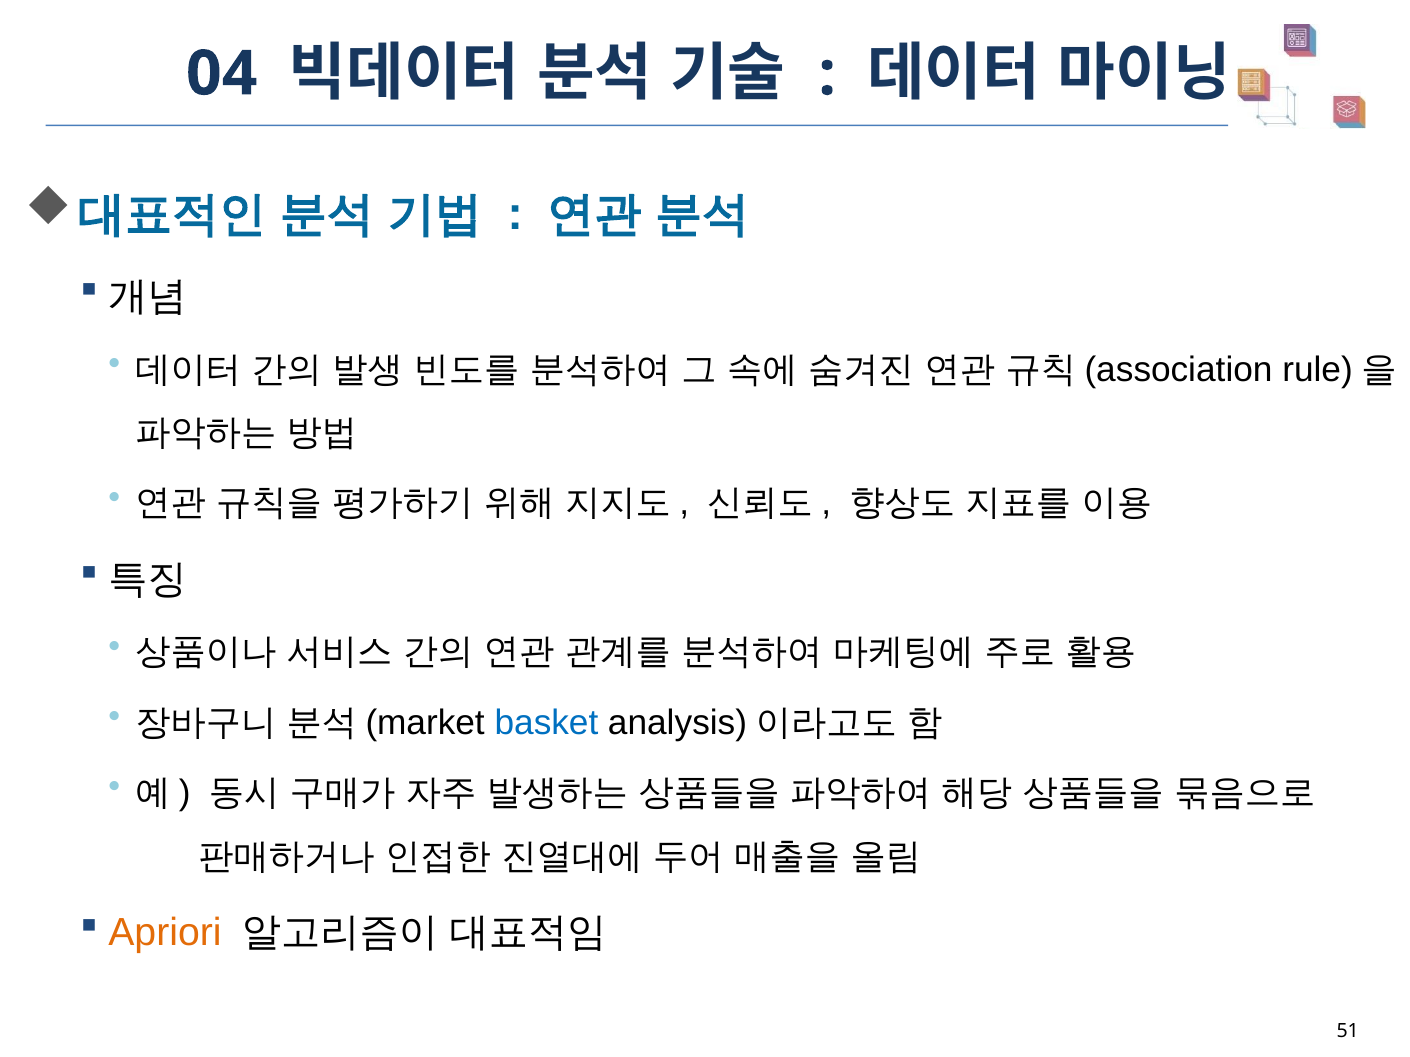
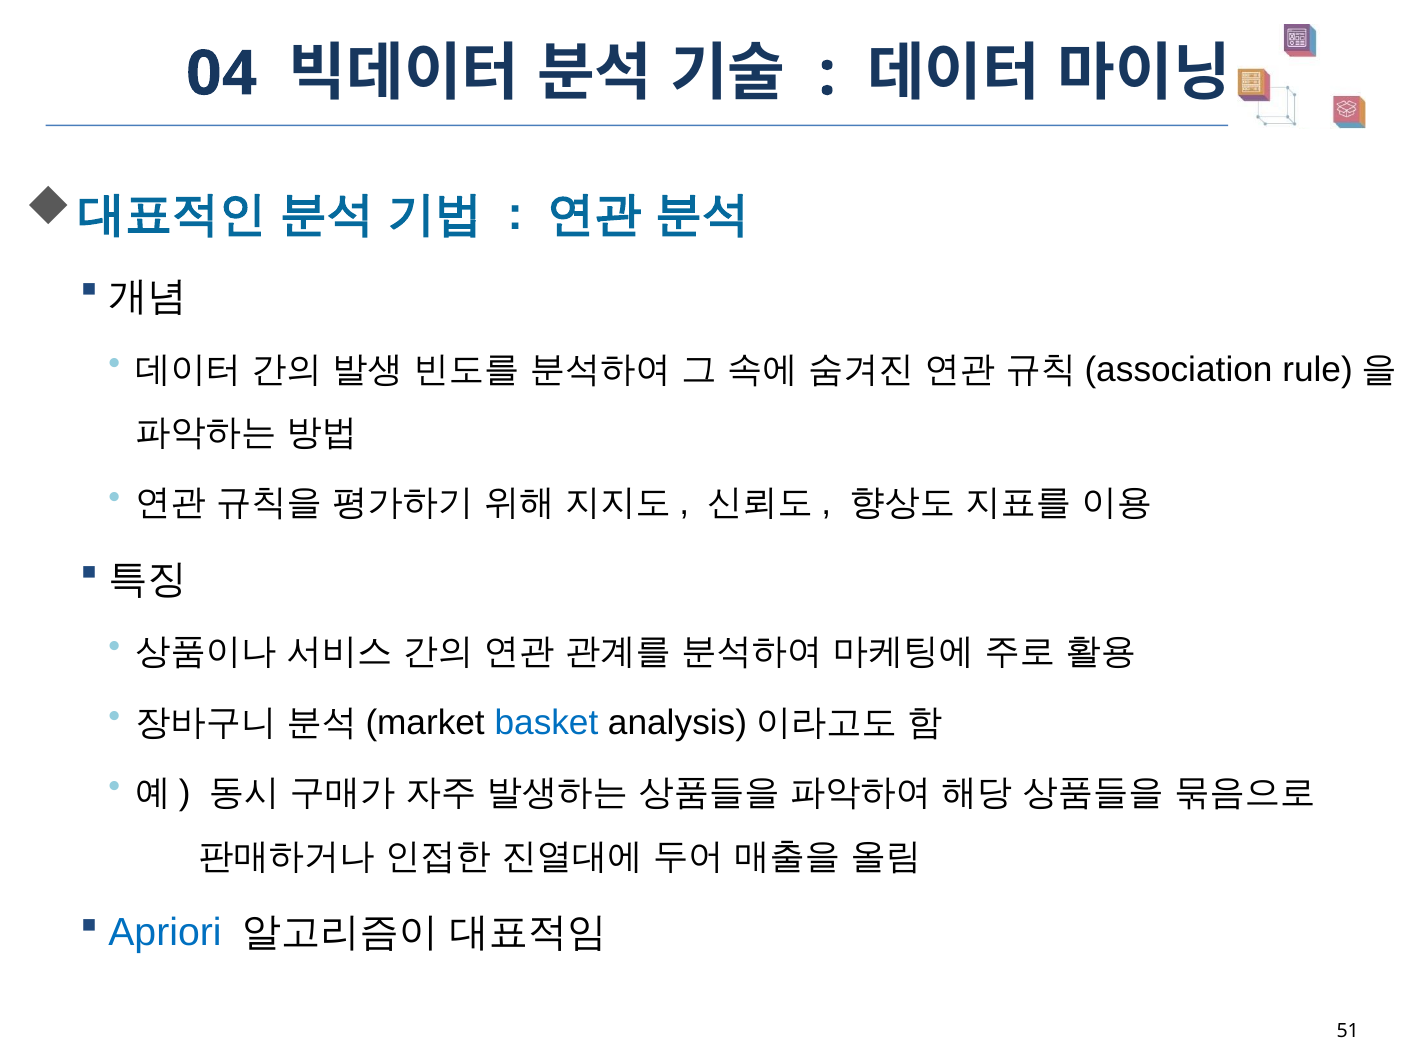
Apriori colour: orange -> blue
